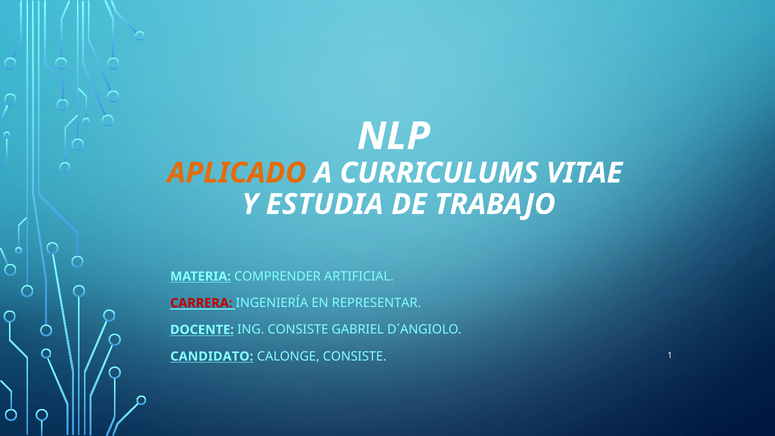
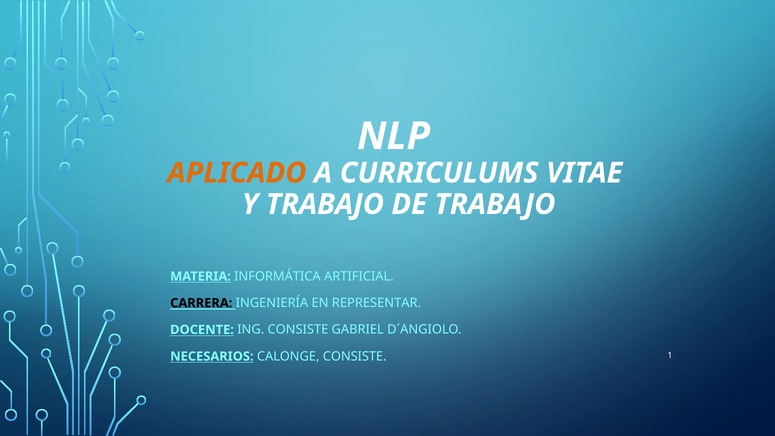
Y ESTUDIA: ESTUDIA -> TRABAJO
COMPRENDER: COMPRENDER -> INFORMÁTICA
CARRERA colour: red -> black
CANDIDATO: CANDIDATO -> NECESARIOS
